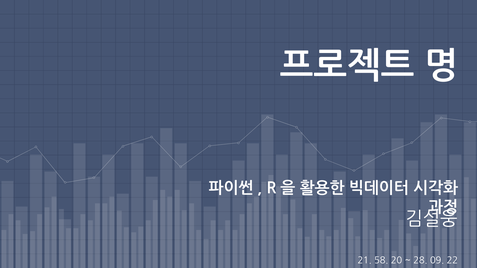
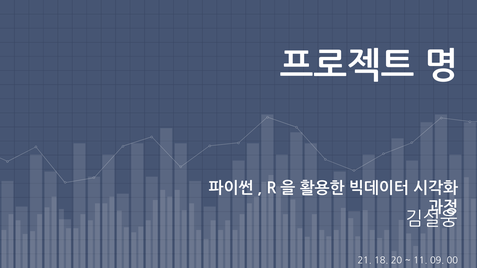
58: 58 -> 18
28: 28 -> 11
22: 22 -> 00
